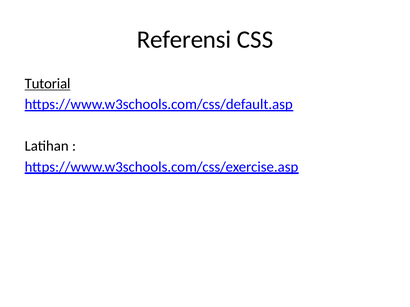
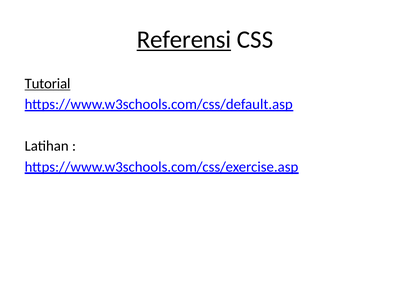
Referensi underline: none -> present
